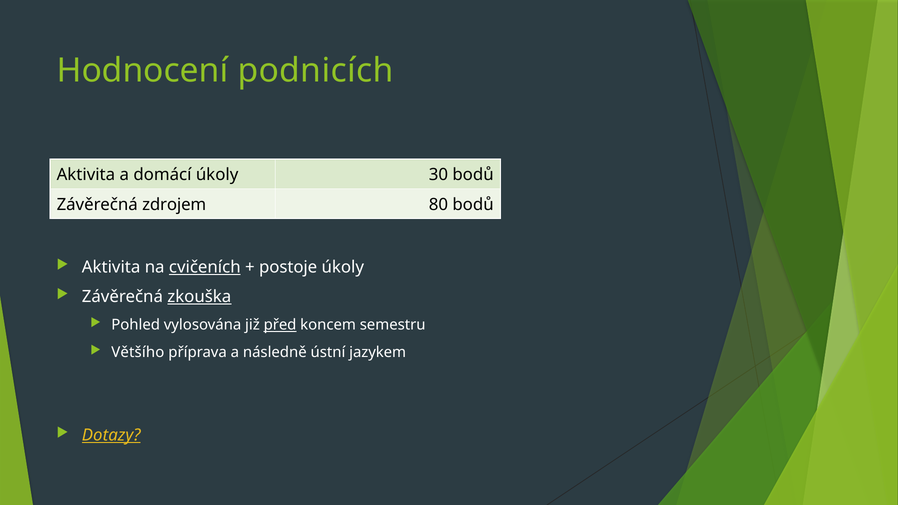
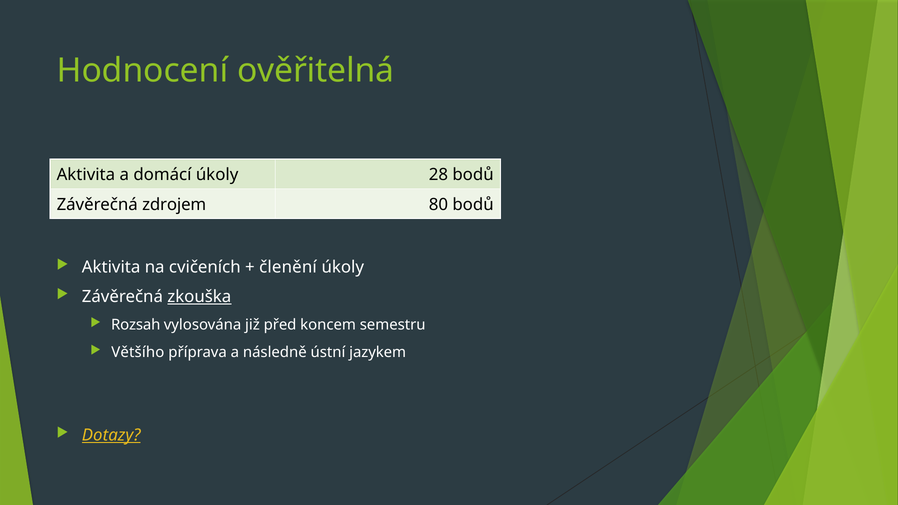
podnicích: podnicích -> ověřitelná
30: 30 -> 28
cvičeních underline: present -> none
postoje: postoje -> členění
Pohled: Pohled -> Rozsah
před underline: present -> none
